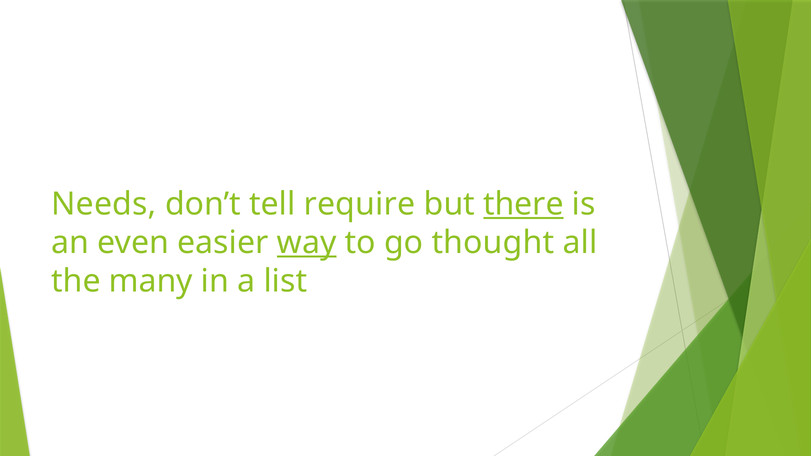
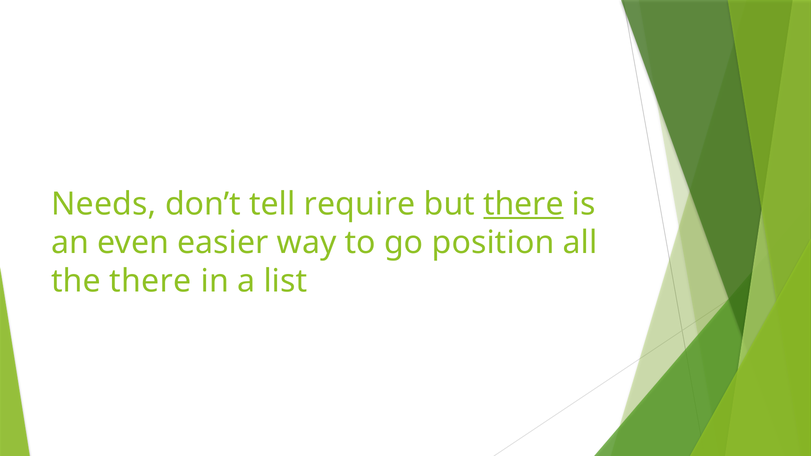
way underline: present -> none
thought: thought -> position
the many: many -> there
